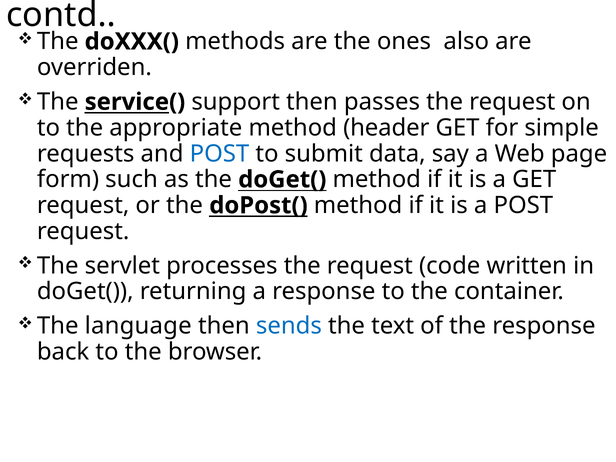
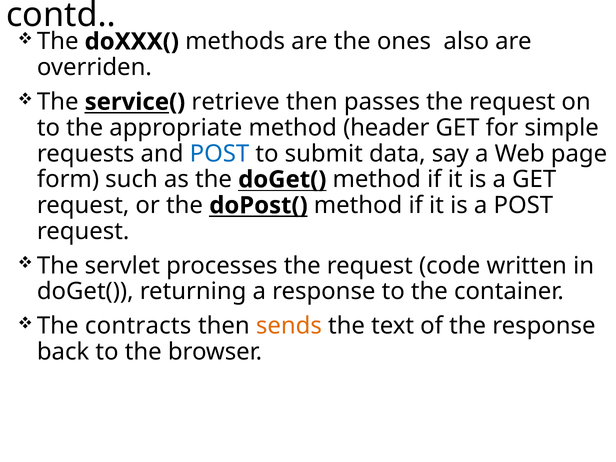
support: support -> retrieve
language: language -> contracts
sends colour: blue -> orange
